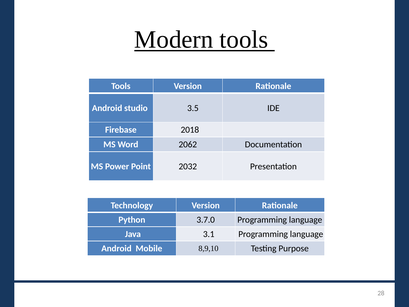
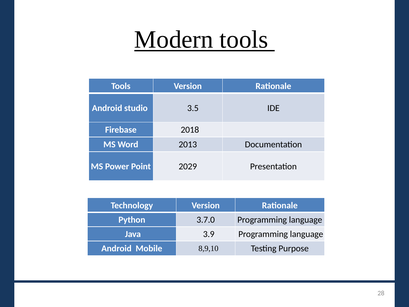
2062: 2062 -> 2013
2032: 2032 -> 2029
3.1: 3.1 -> 3.9
